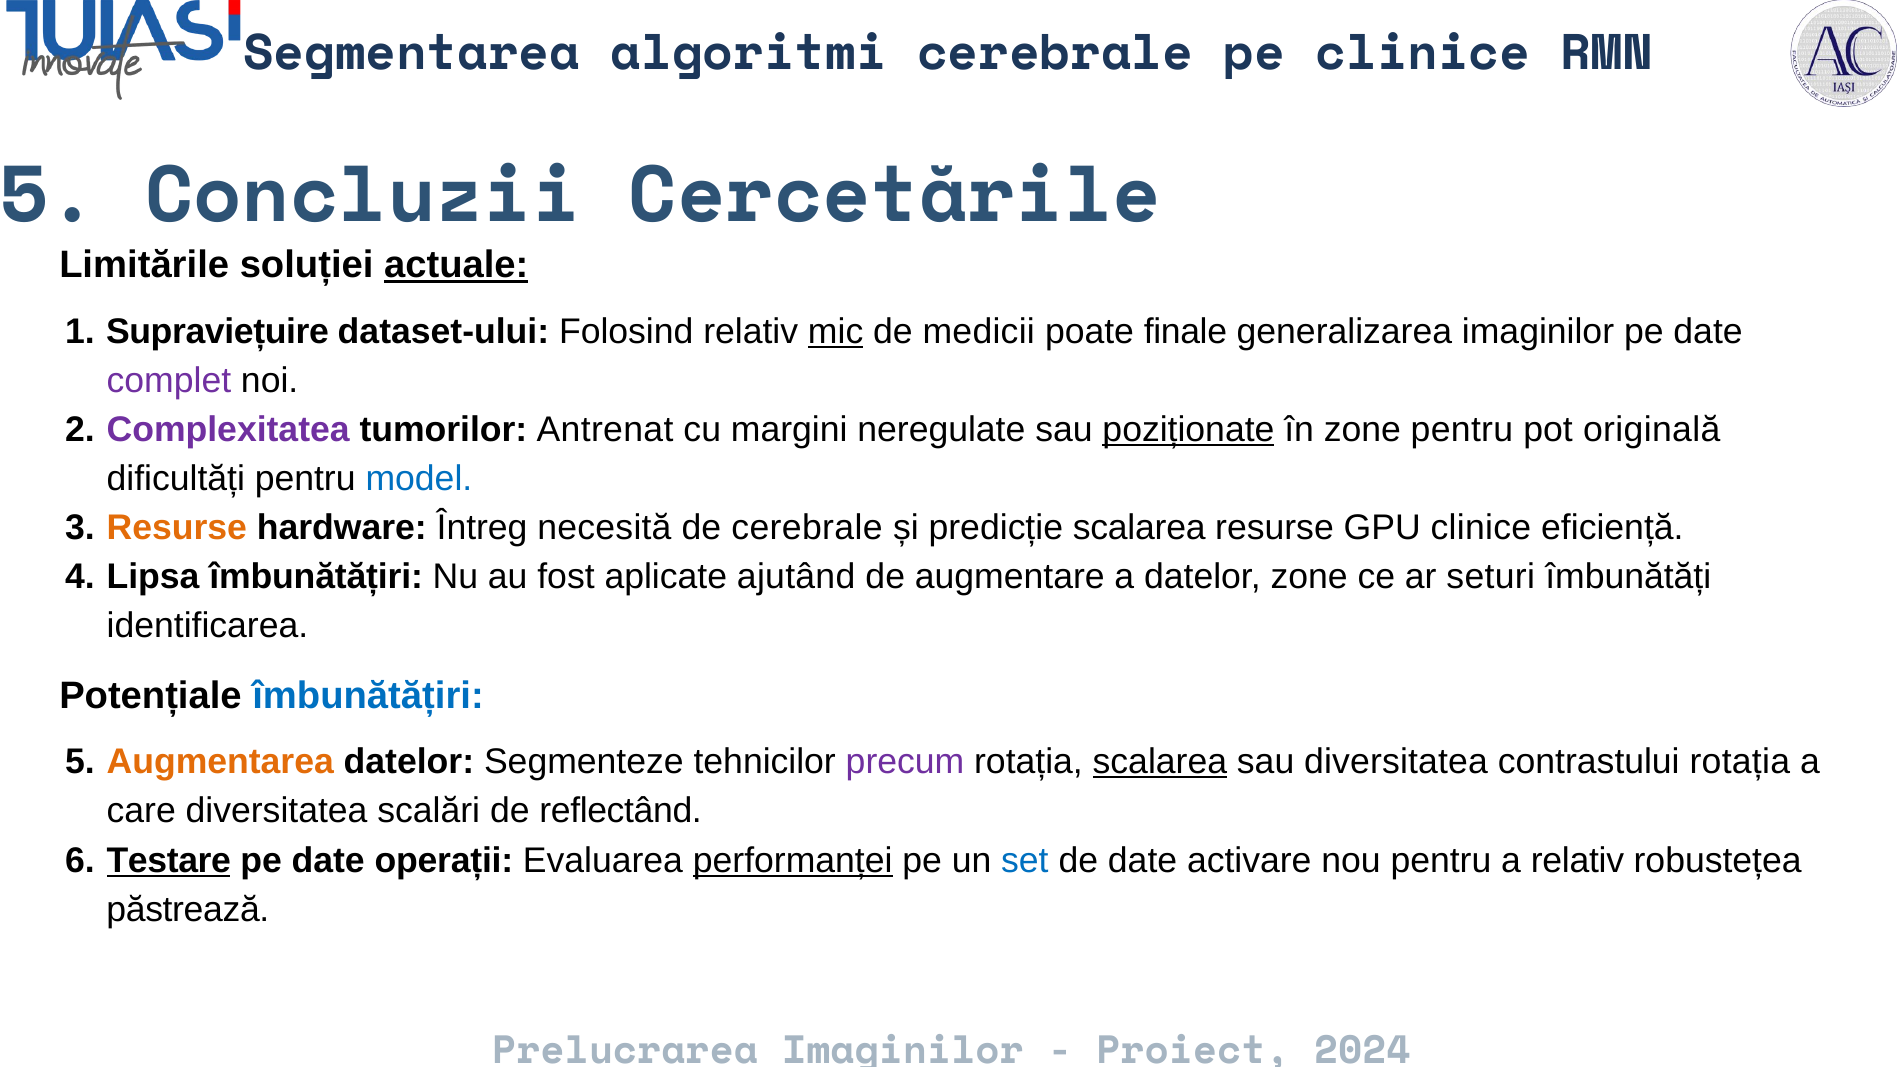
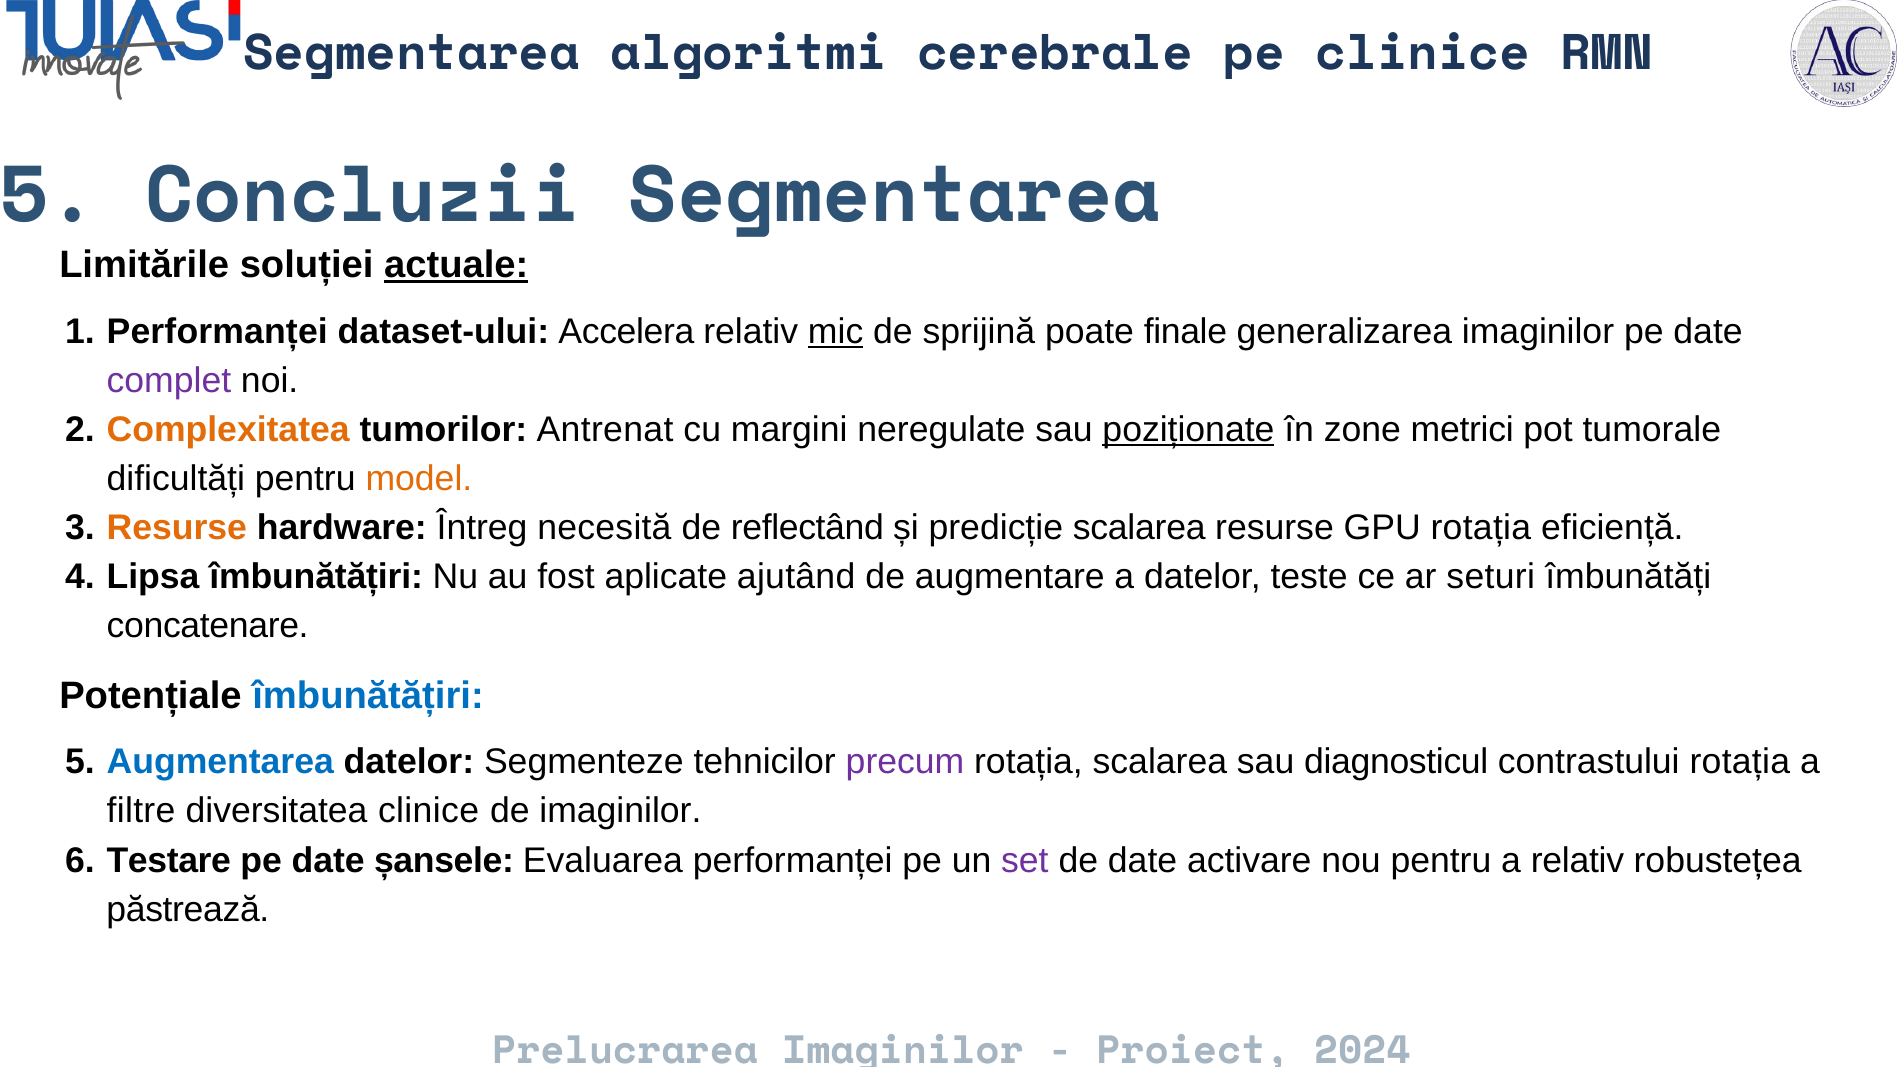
Concluzii Cercetările: Cercetările -> Segmentarea
Supraviețuire at (218, 331): Supraviețuire -> Performanței
Folosind: Folosind -> Accelera
medicii: medicii -> sprijină
Complexitatea colour: purple -> orange
zone pentru: pentru -> metrici
originală: originală -> tumorale
model colour: blue -> orange
de cerebrale: cerebrale -> reflectând
GPU clinice: clinice -> rotația
datelor zone: zone -> teste
identificarea: identificarea -> concatenare
Augmentarea colour: orange -> blue
scalarea at (1160, 762) underline: present -> none
sau diversitatea: diversitatea -> diagnosticul
care: care -> filtre
diversitatea scalări: scalări -> clinice
de reflectând: reflectând -> imaginilor
Testare underline: present -> none
operații: operații -> șansele
performanței at (793, 860) underline: present -> none
set colour: blue -> purple
